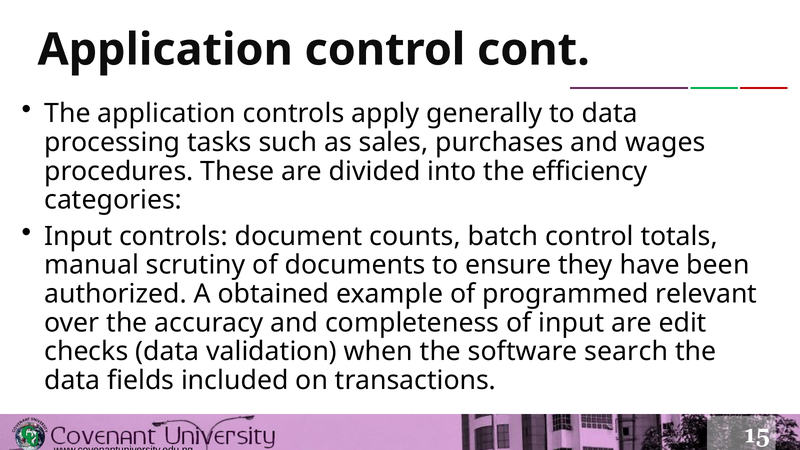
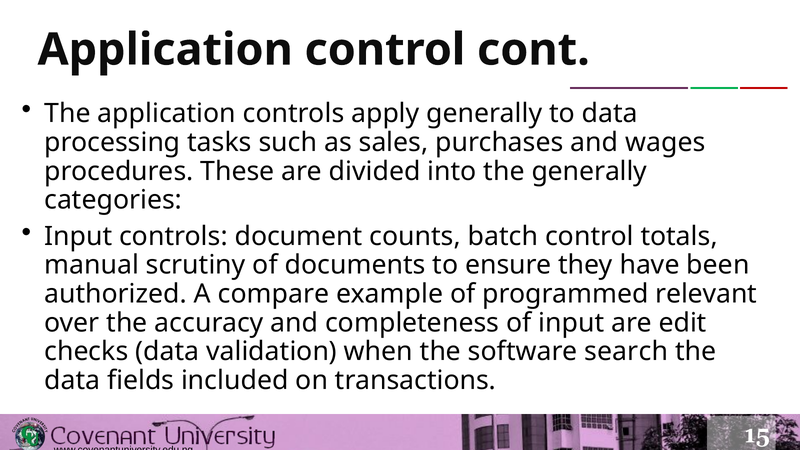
the efficiency: efficiency -> generally
obtained: obtained -> compare
